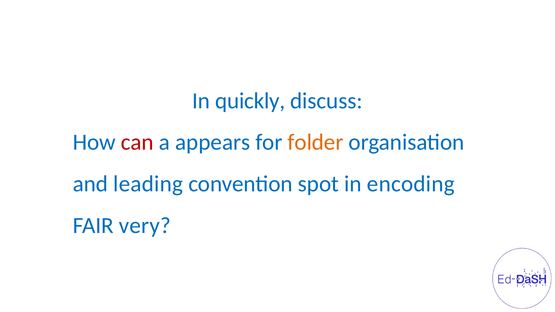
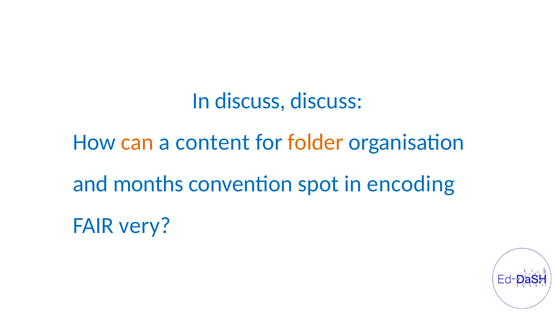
In quickly: quickly -> discuss
can colour: red -> orange
appears: appears -> content
leading: leading -> months
